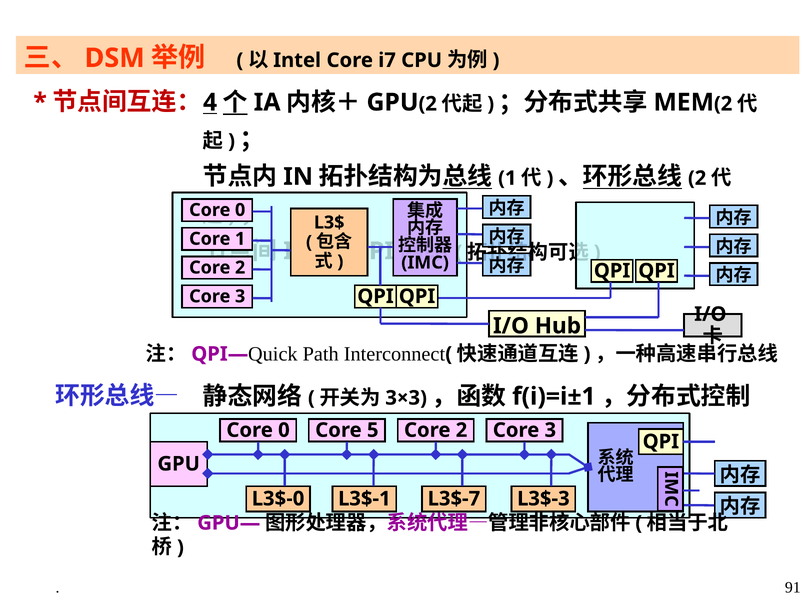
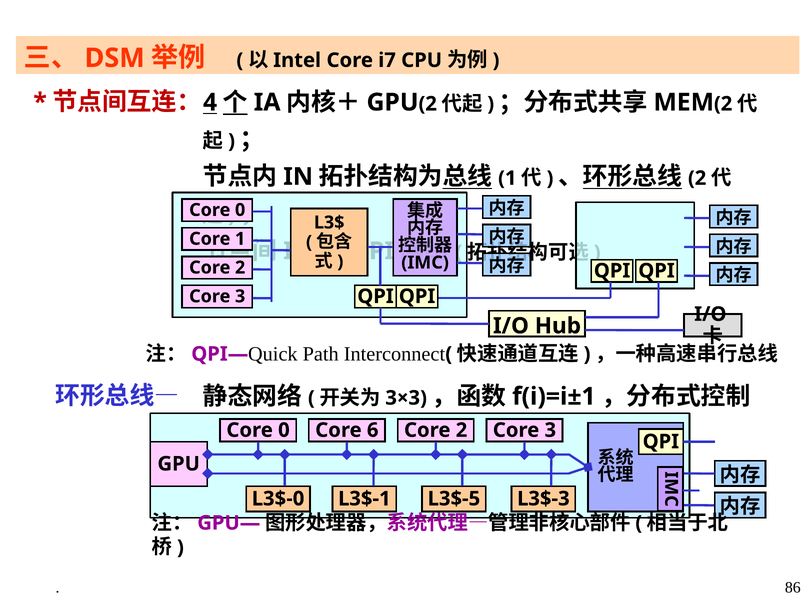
5: 5 -> 6
L3$-7: L3$-7 -> L3$-5
91: 91 -> 86
